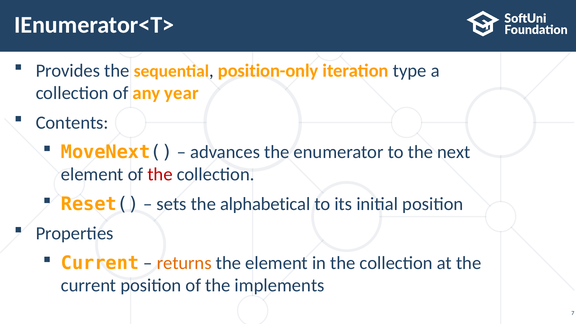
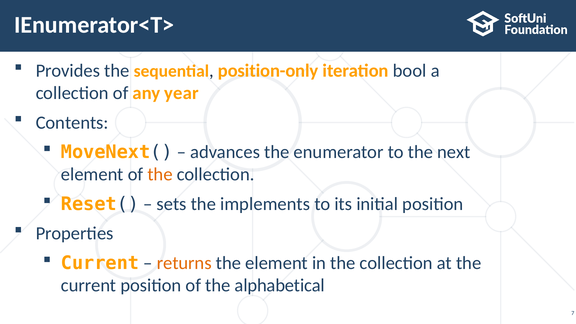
type: type -> bool
the at (160, 174) colour: red -> orange
alphabetical: alphabetical -> implements
implements: implements -> alphabetical
